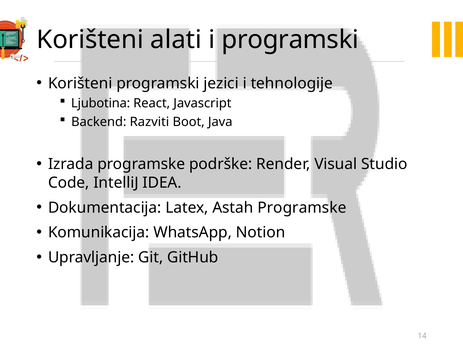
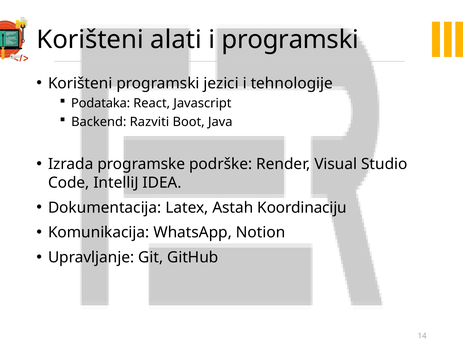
Ljubotina: Ljubotina -> Podataka
Astah Programske: Programske -> Koordinaciju
